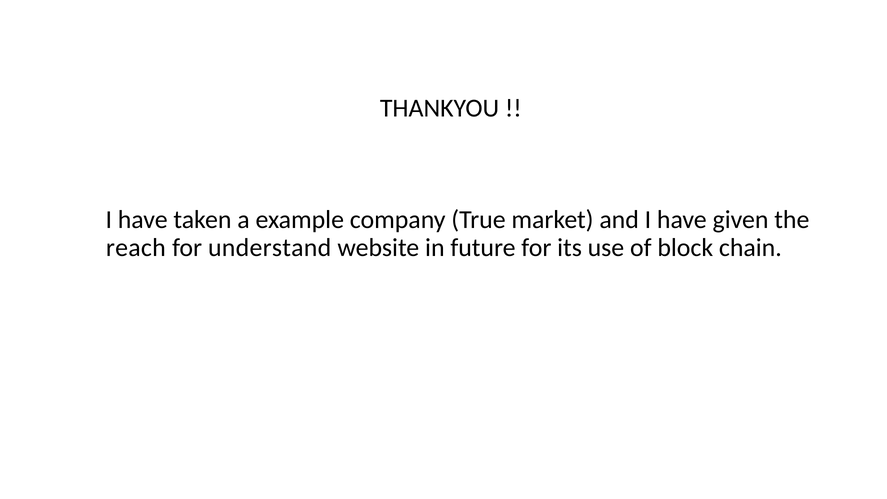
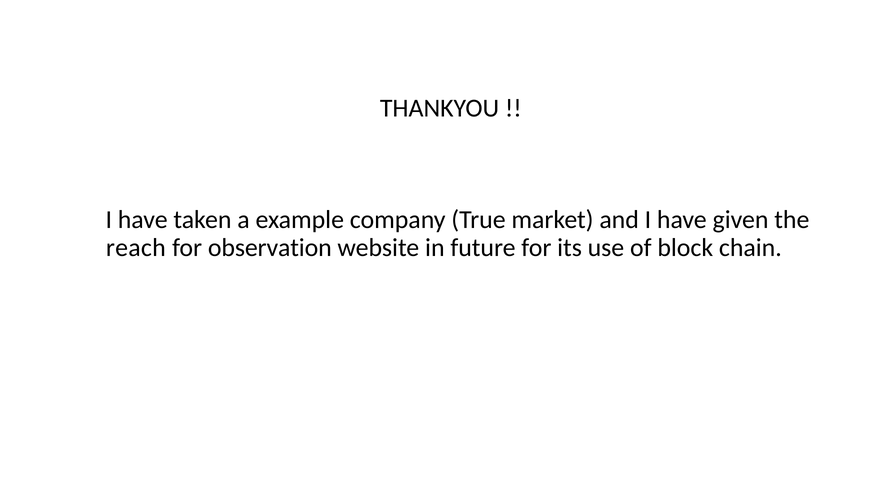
understand: understand -> observation
